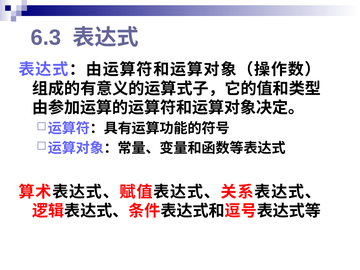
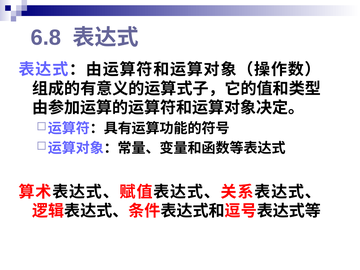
6.3: 6.3 -> 6.8
